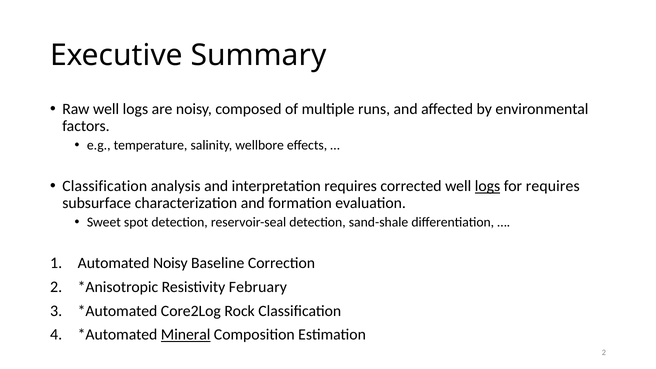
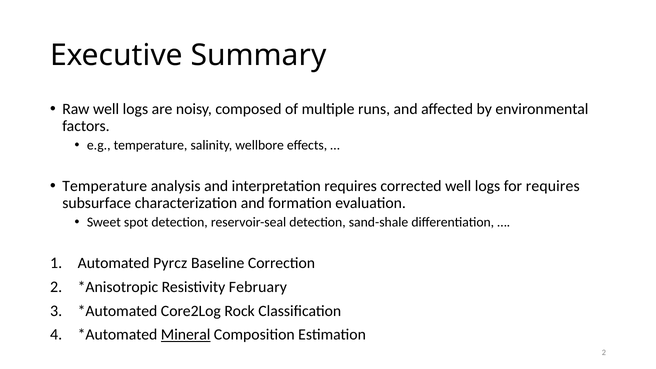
Classification at (105, 186): Classification -> Temperature
logs at (488, 186) underline: present -> none
Automated Noisy: Noisy -> Pyrcz
